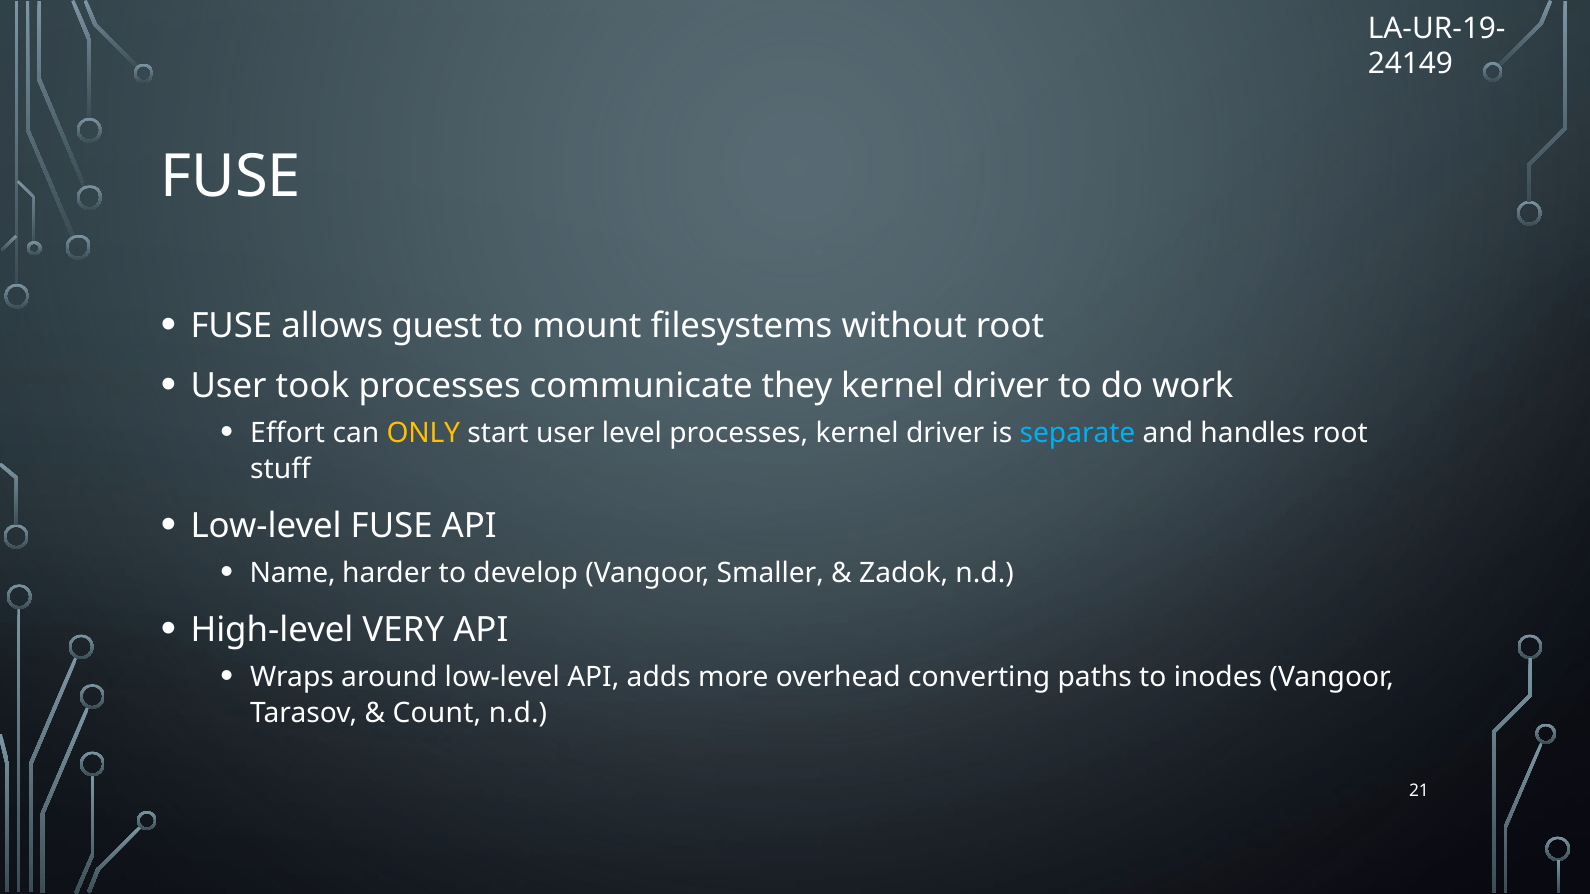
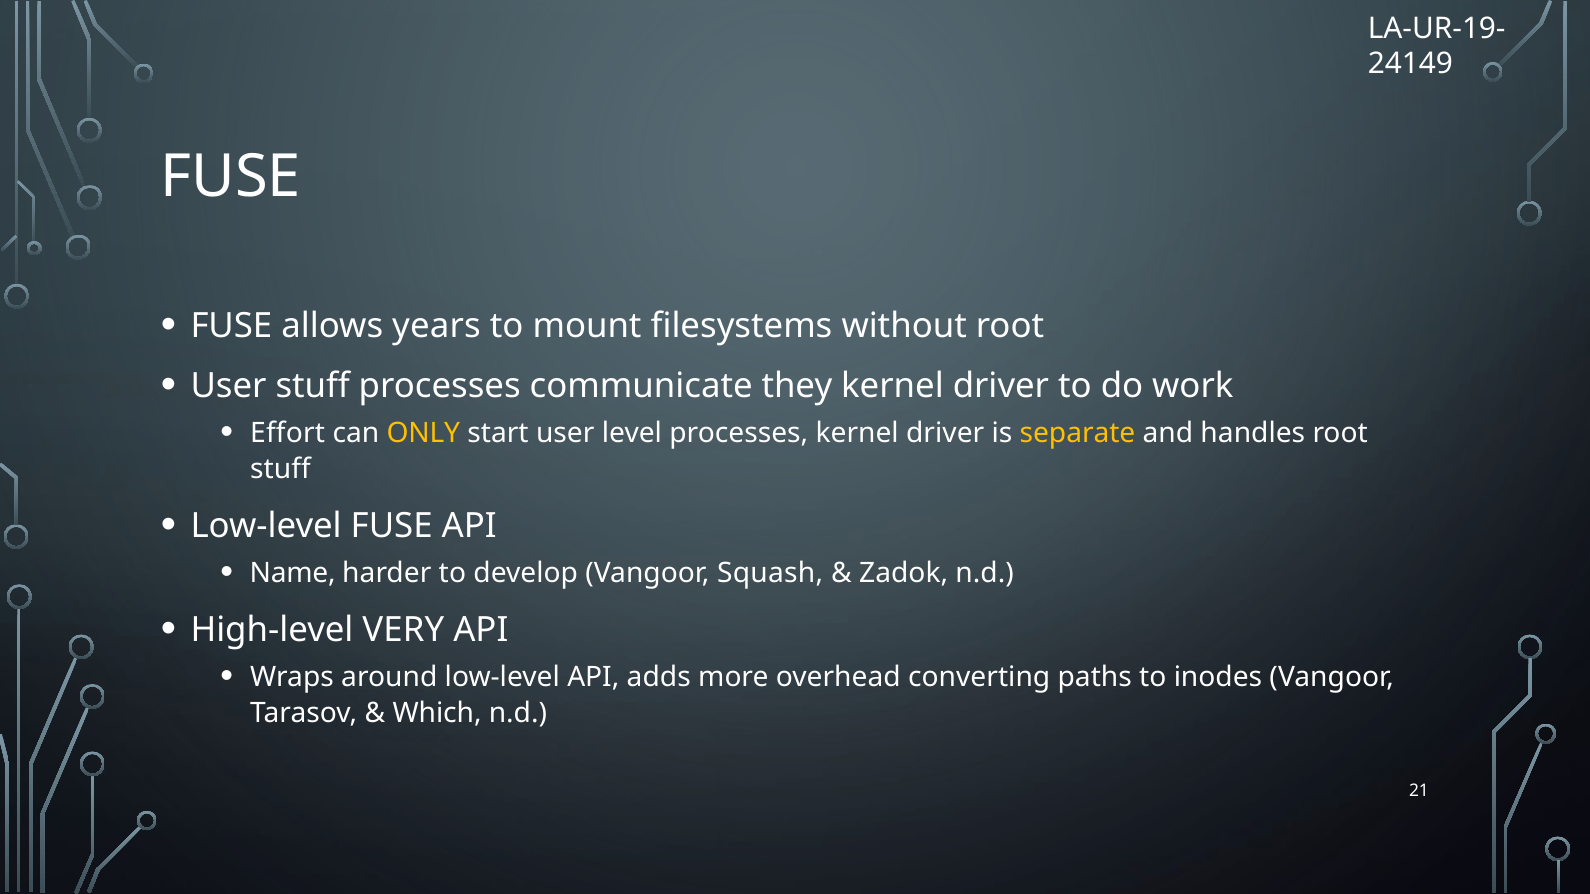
guest: guest -> years
User took: took -> stuff
separate colour: light blue -> yellow
Smaller: Smaller -> Squash
Count: Count -> Which
